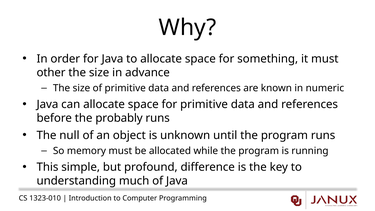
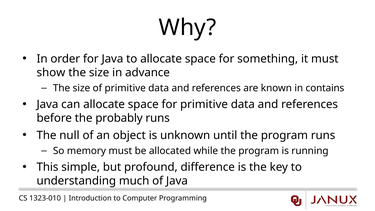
other: other -> show
numeric: numeric -> contains
